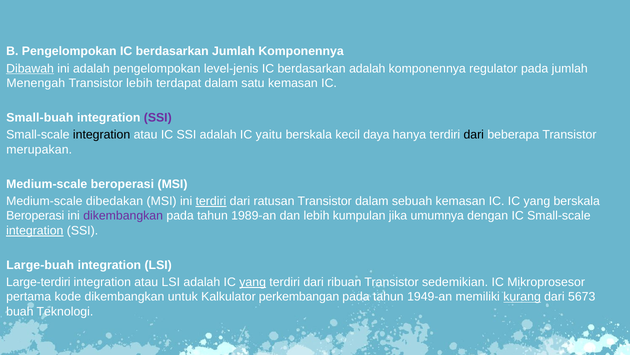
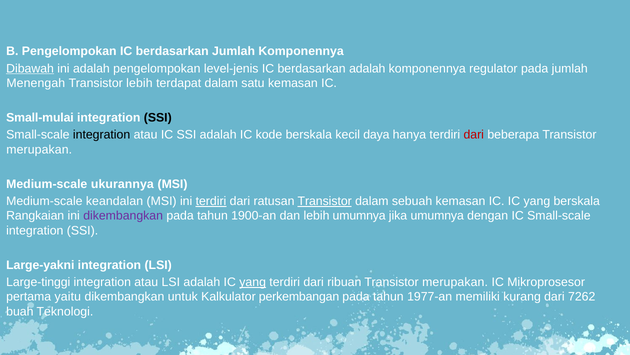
Small-buah: Small-buah -> Small-mulai
SSI at (158, 117) colour: purple -> black
yaitu: yaitu -> kode
dari at (474, 135) colour: black -> red
Medium-scale beroperasi: beroperasi -> ukurannya
dibedakan: dibedakan -> keandalan
Transistor at (325, 201) underline: none -> present
Beroperasi at (35, 216): Beroperasi -> Rangkaian
1989-an: 1989-an -> 1900-an
lebih kumpulan: kumpulan -> umumnya
integration at (35, 230) underline: present -> none
Large-buah: Large-buah -> Large-yakni
Large-terdiri: Large-terdiri -> Large-tinggi
ribuan Transistor sedemikian: sedemikian -> merupakan
kode: kode -> yaitu
1949-an: 1949-an -> 1977-an
kurang underline: present -> none
5673: 5673 -> 7262
